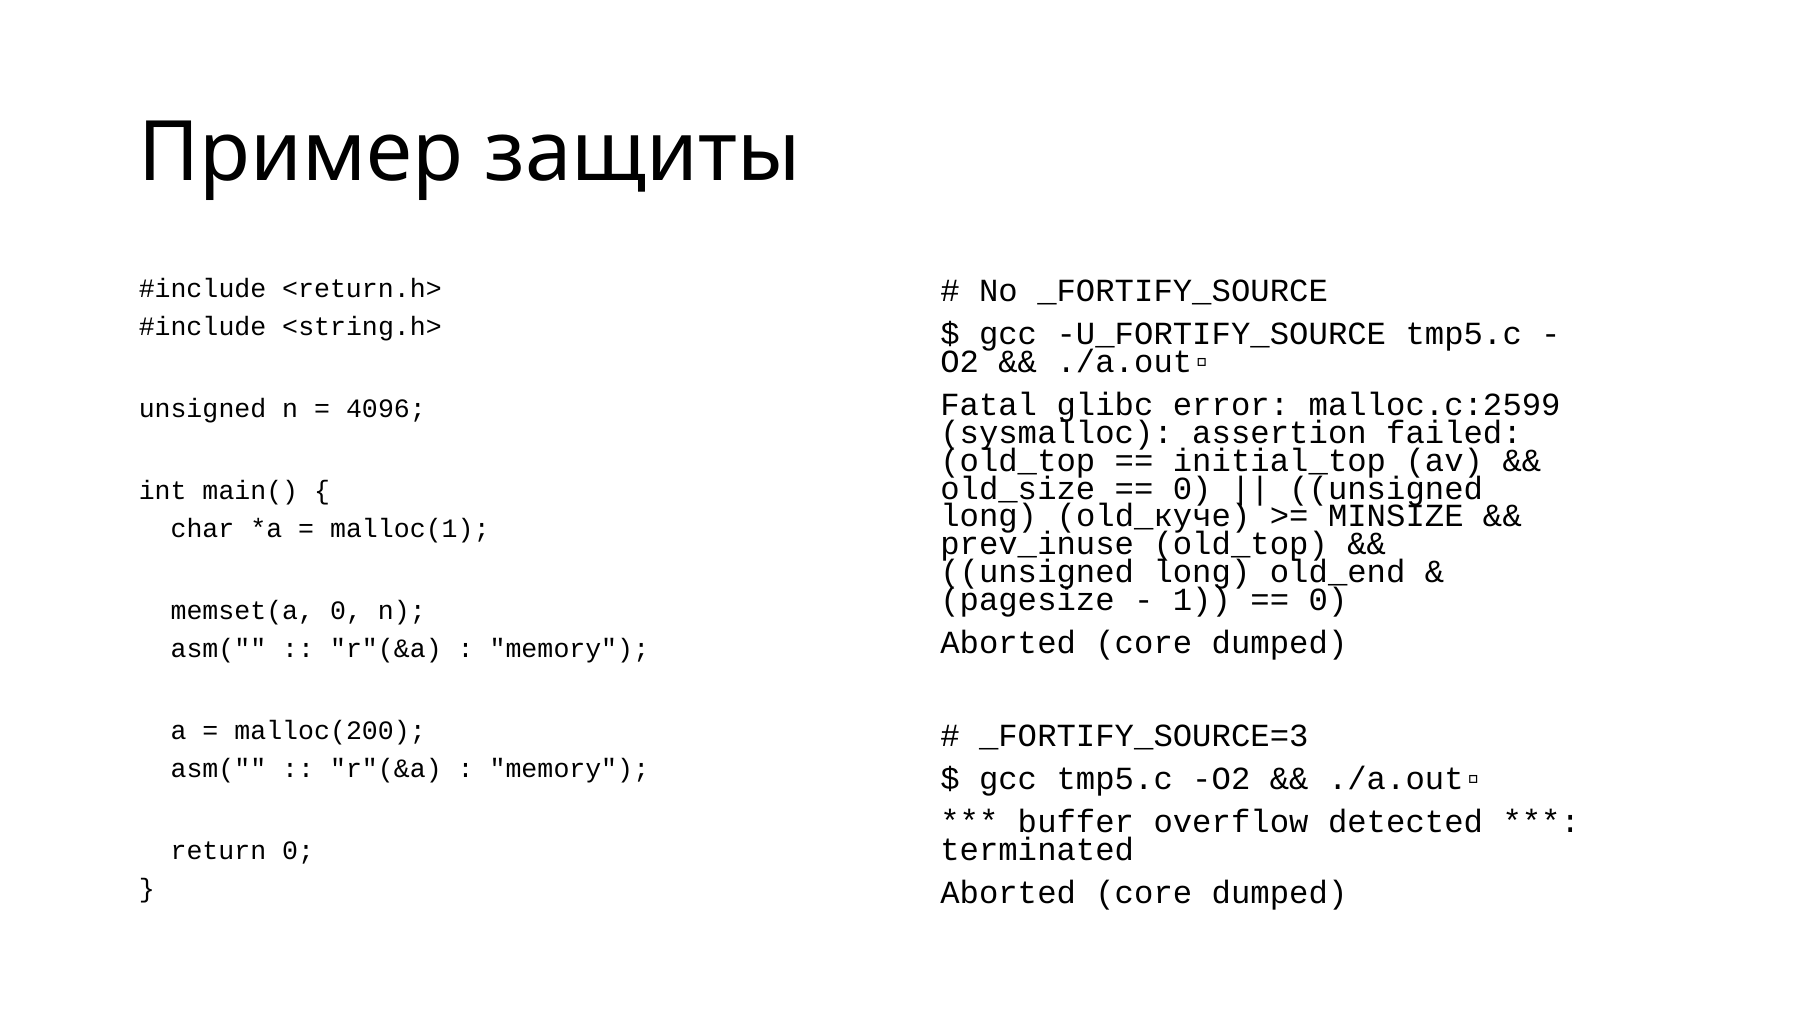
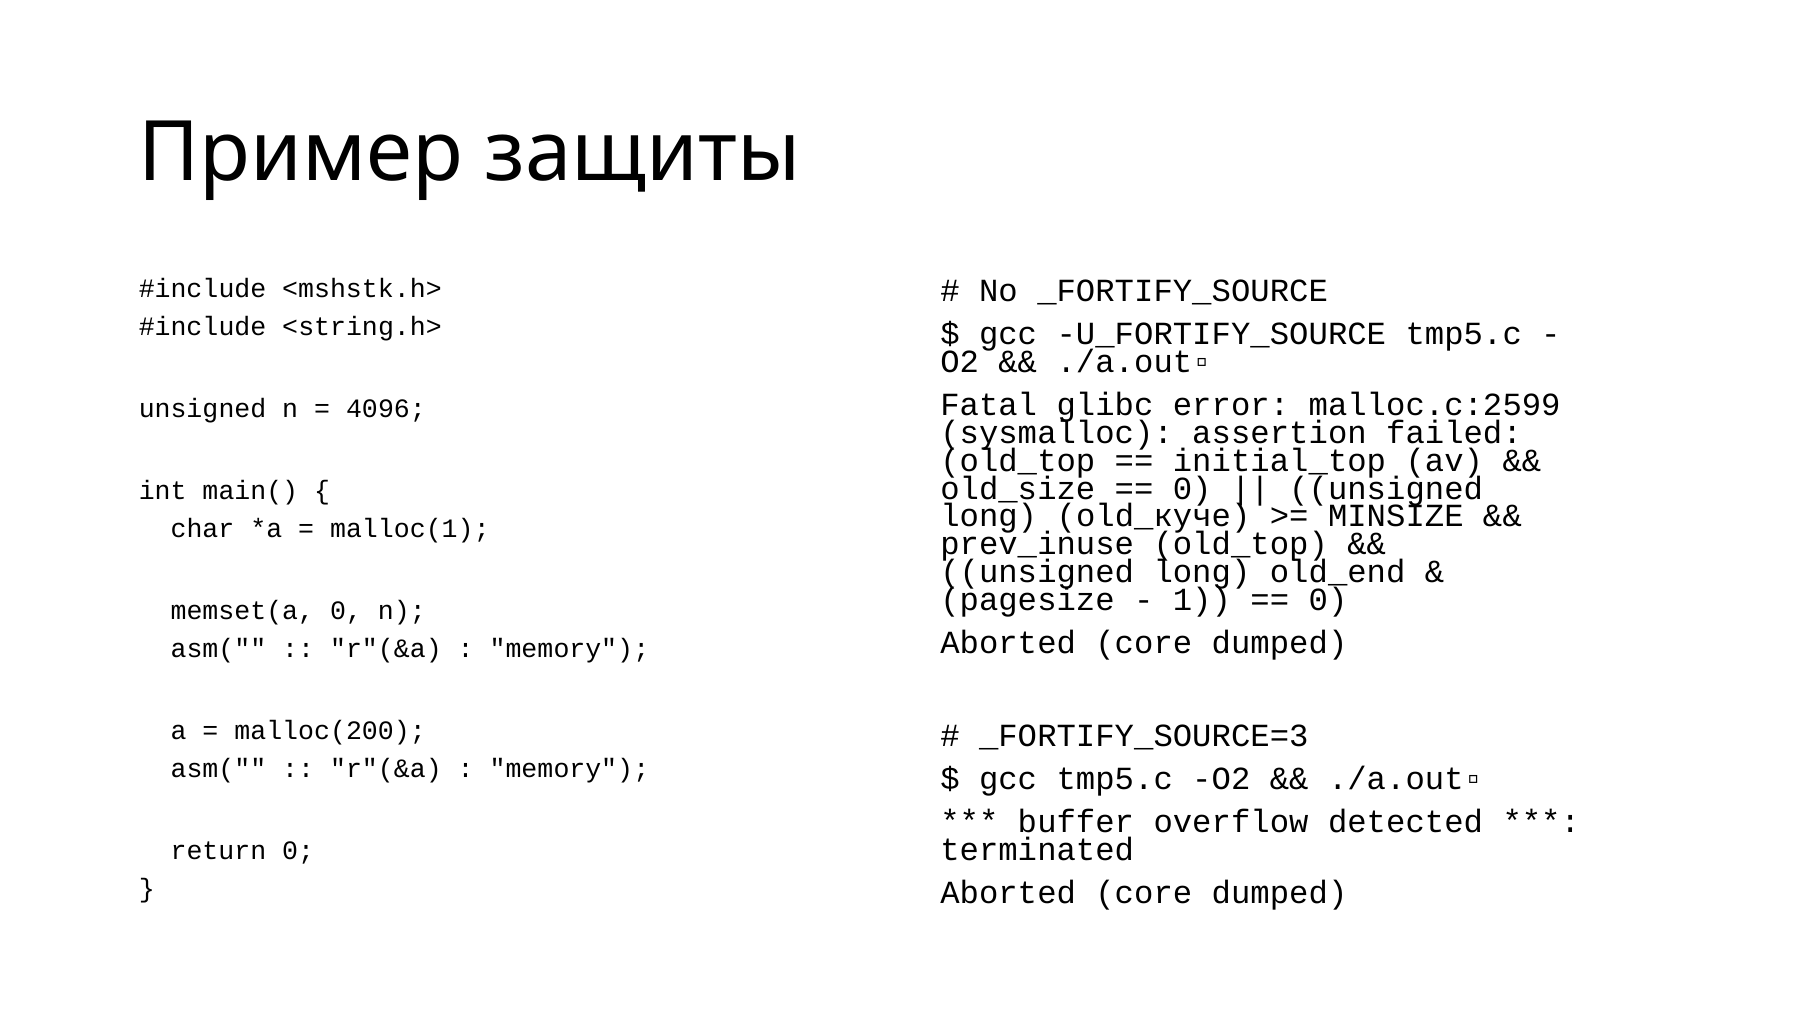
<return.h>: <return.h> -> <mshstk.h>
